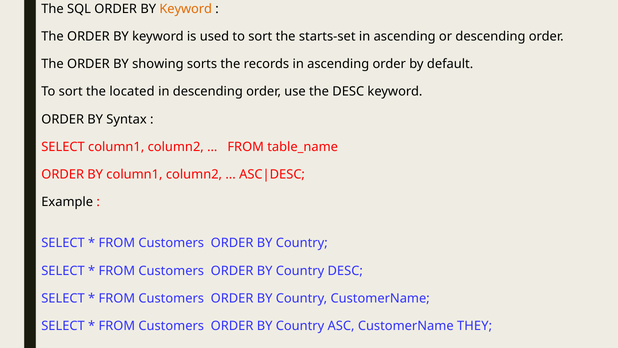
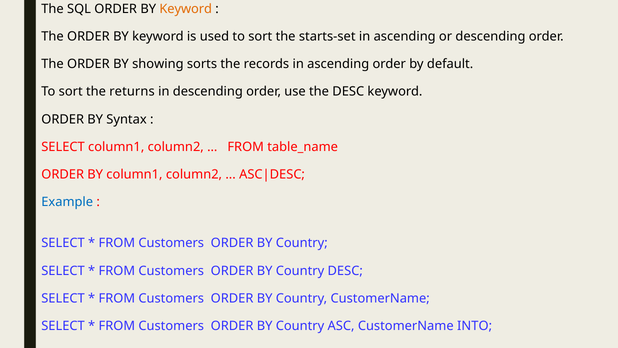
located: located -> returns
Example colour: black -> blue
THEY: THEY -> INTO
